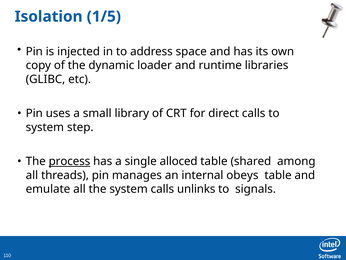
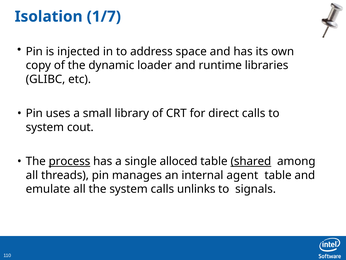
1/5: 1/5 -> 1/7
step: step -> cout
shared underline: none -> present
obeys: obeys -> agent
